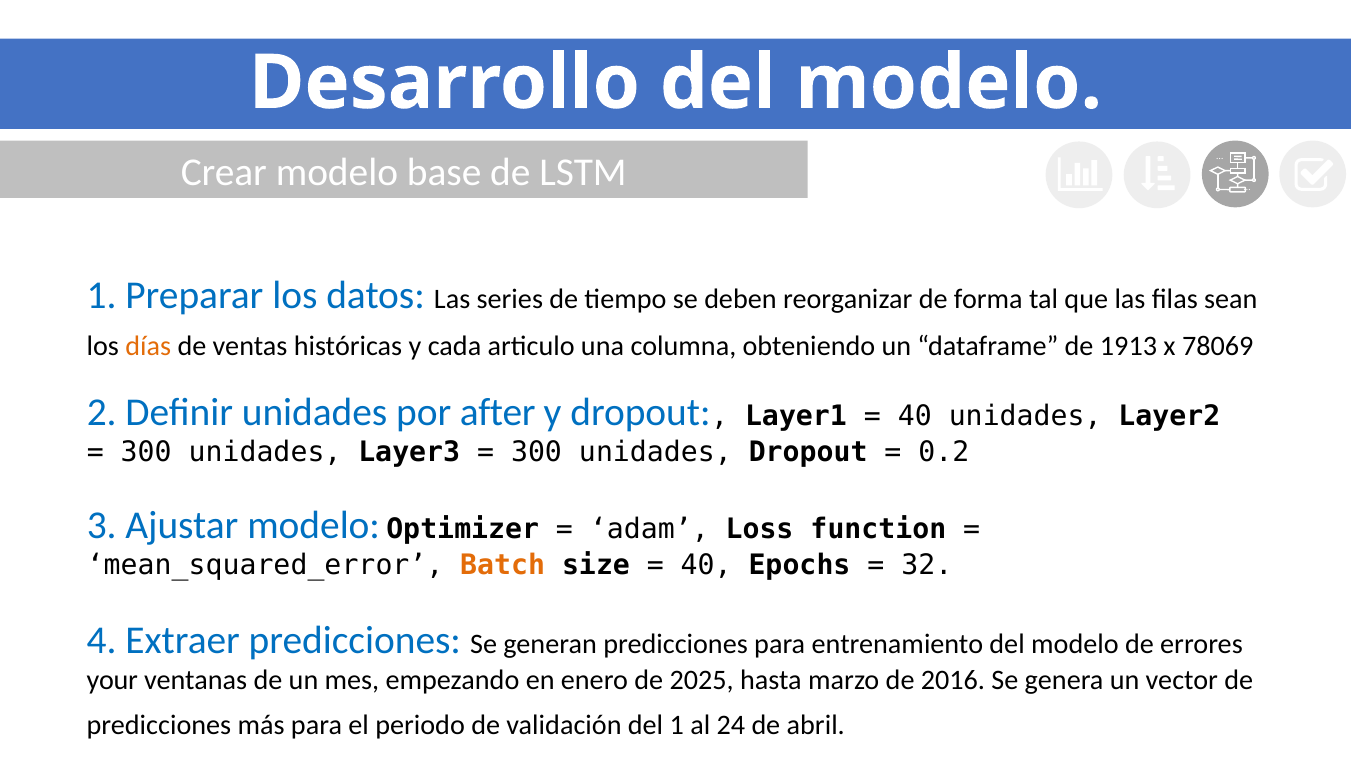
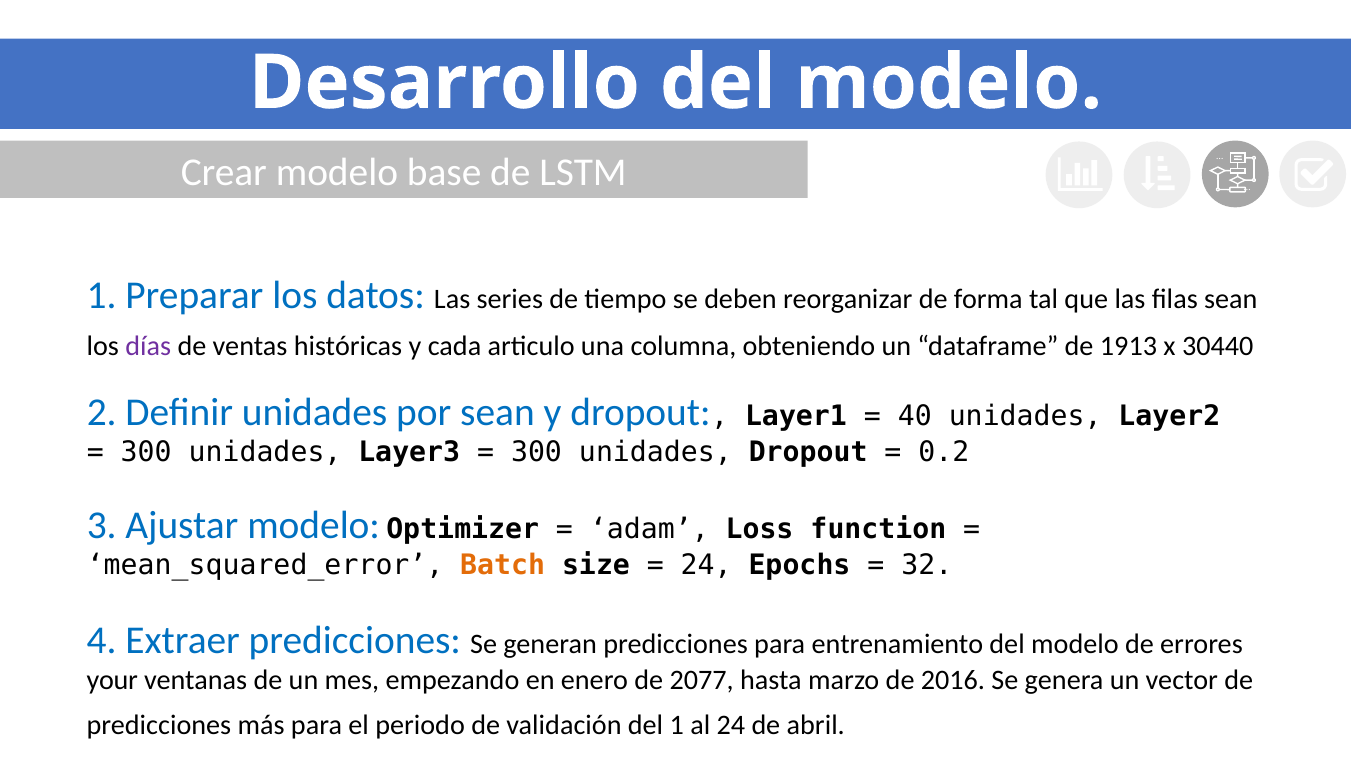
días colour: orange -> purple
78069: 78069 -> 30440
por after: after -> sean
40 at (706, 565): 40 -> 24
2025: 2025 -> 2077
